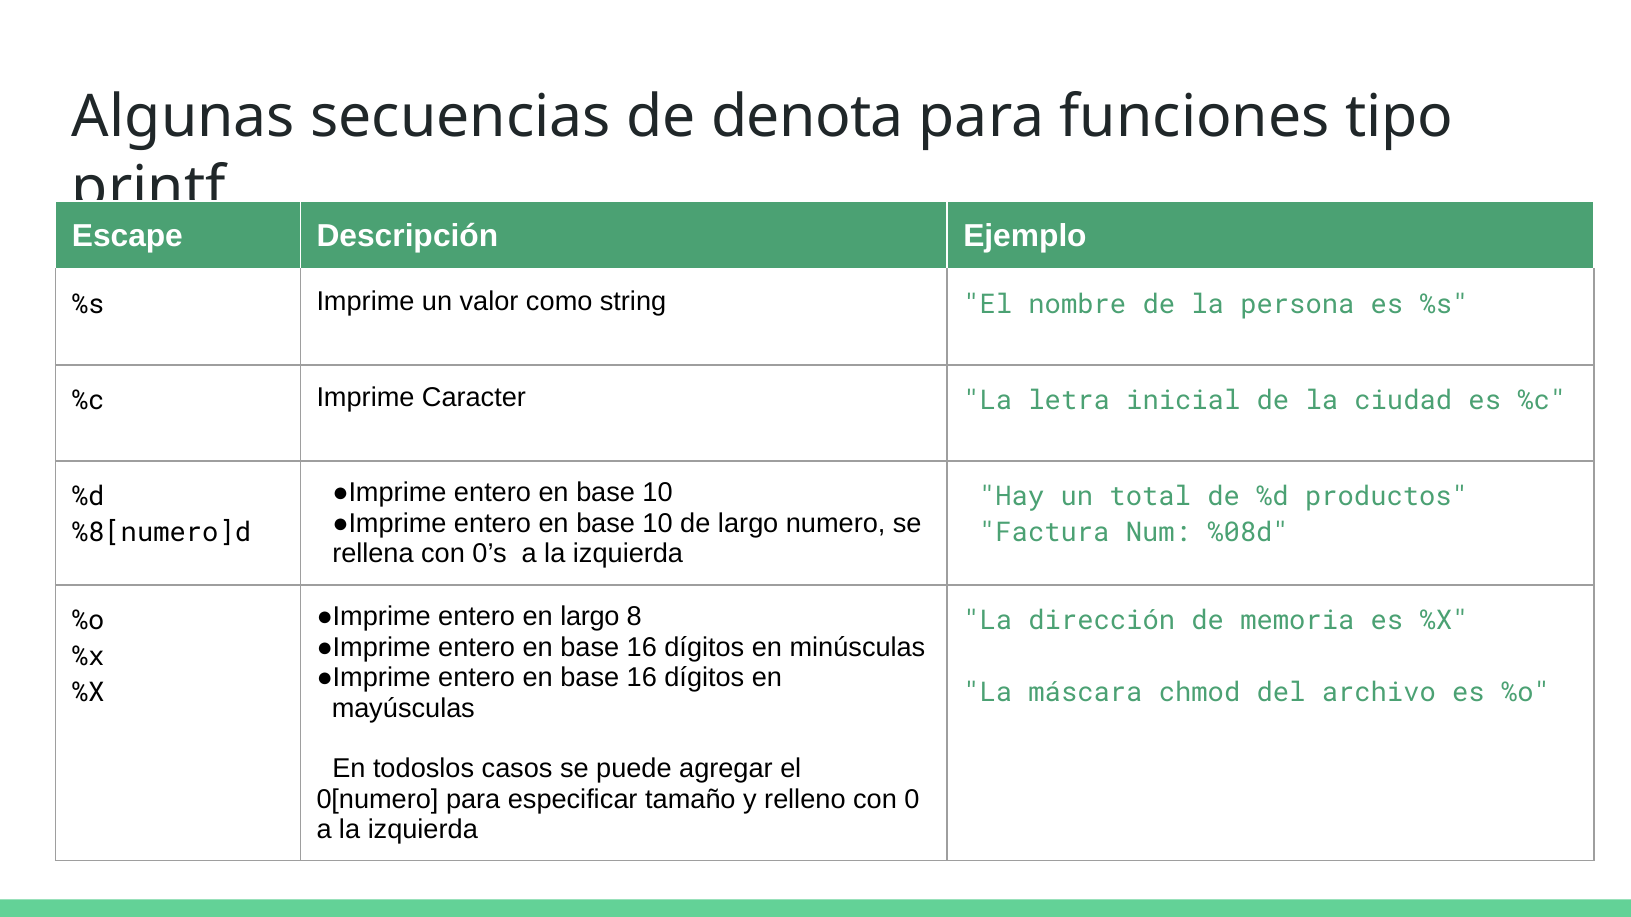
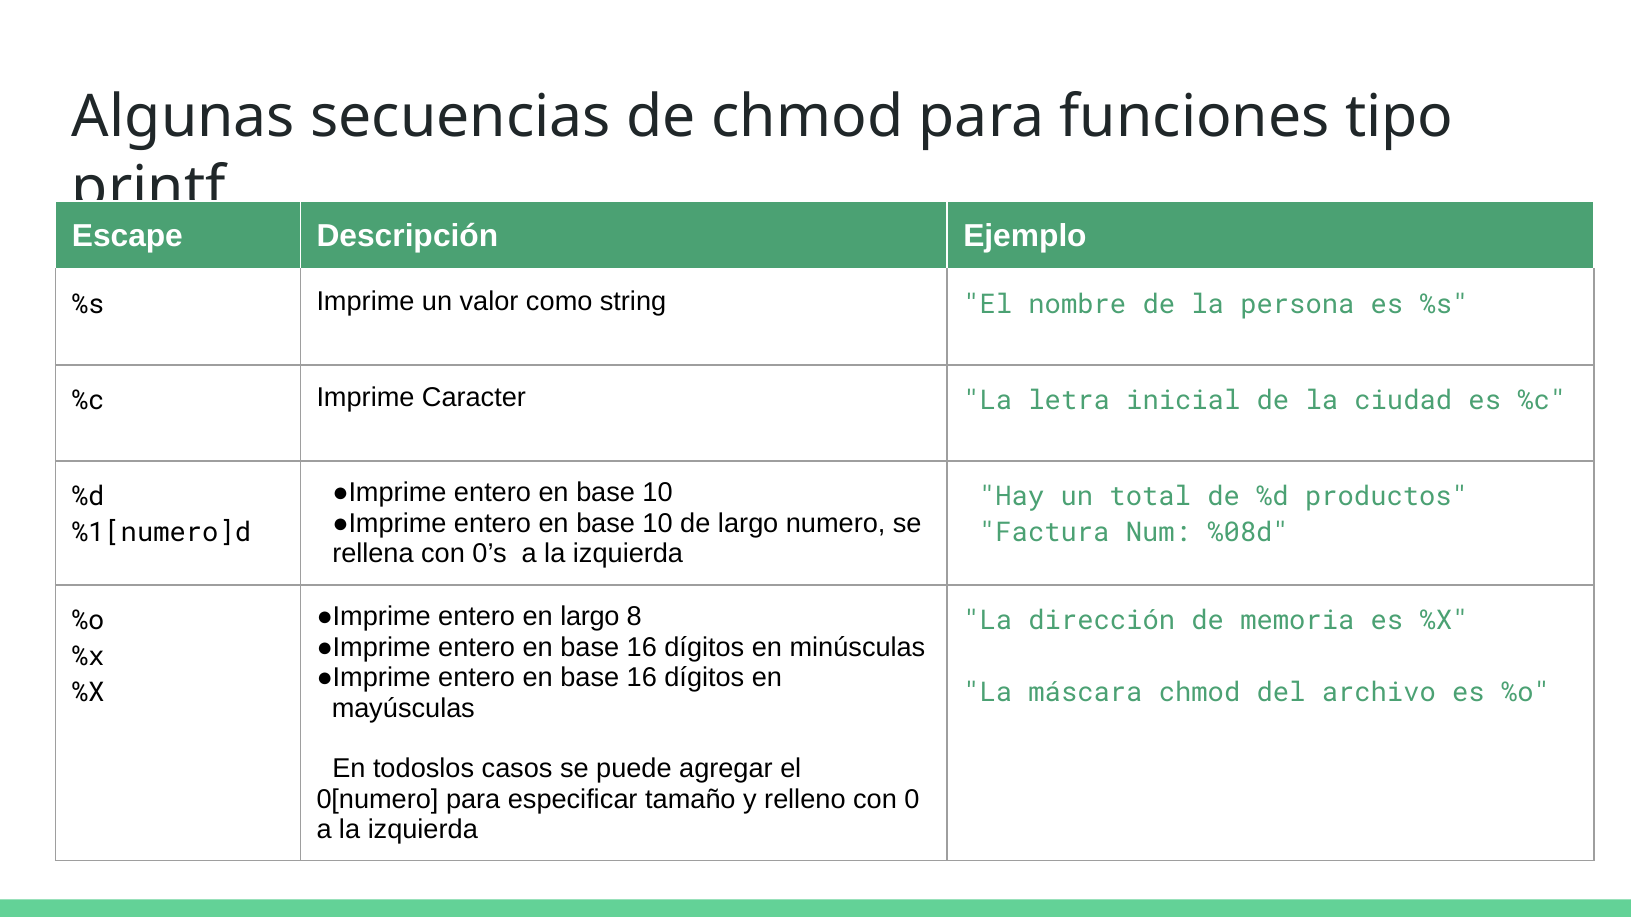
de denota: denota -> chmod
%8[numero]d: %8[numero]d -> %1[numero]d
